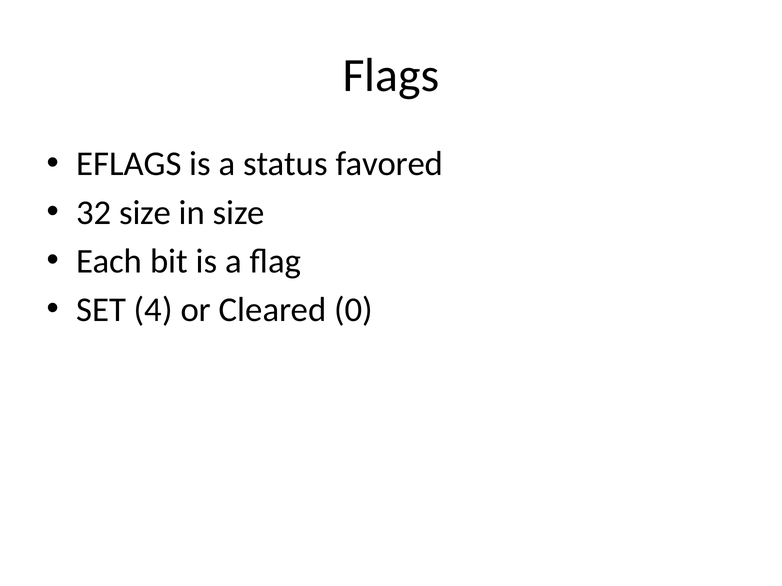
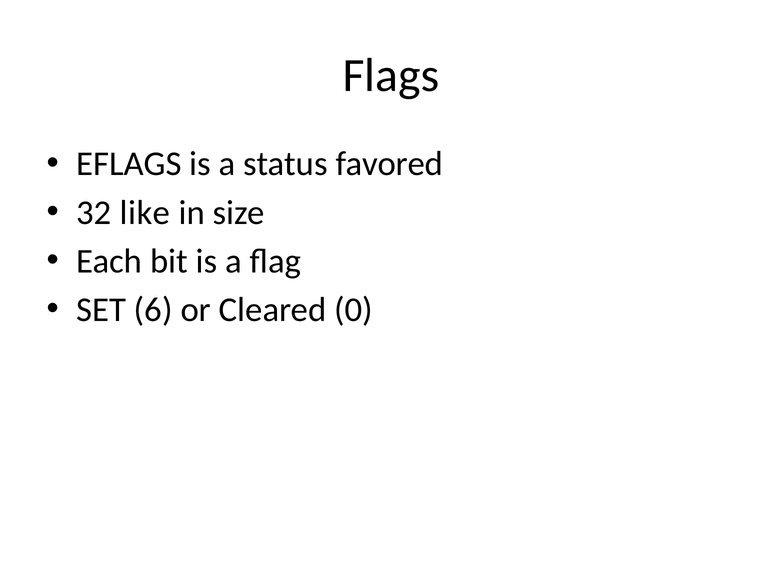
32 size: size -> like
4: 4 -> 6
